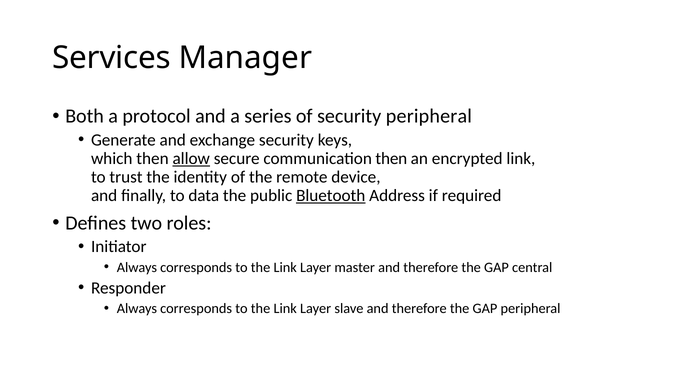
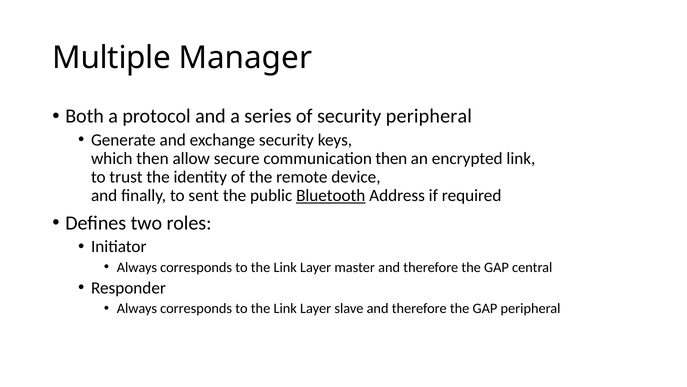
Services: Services -> Multiple
allow underline: present -> none
data: data -> sent
